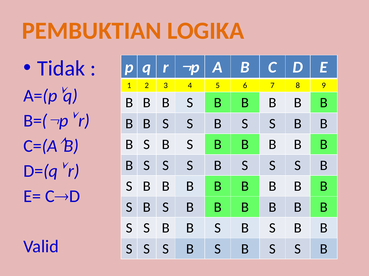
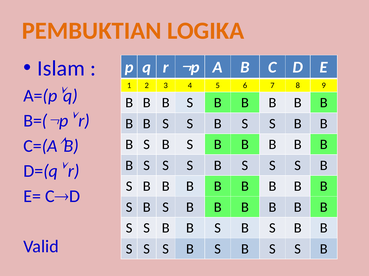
Tidak: Tidak -> Islam
